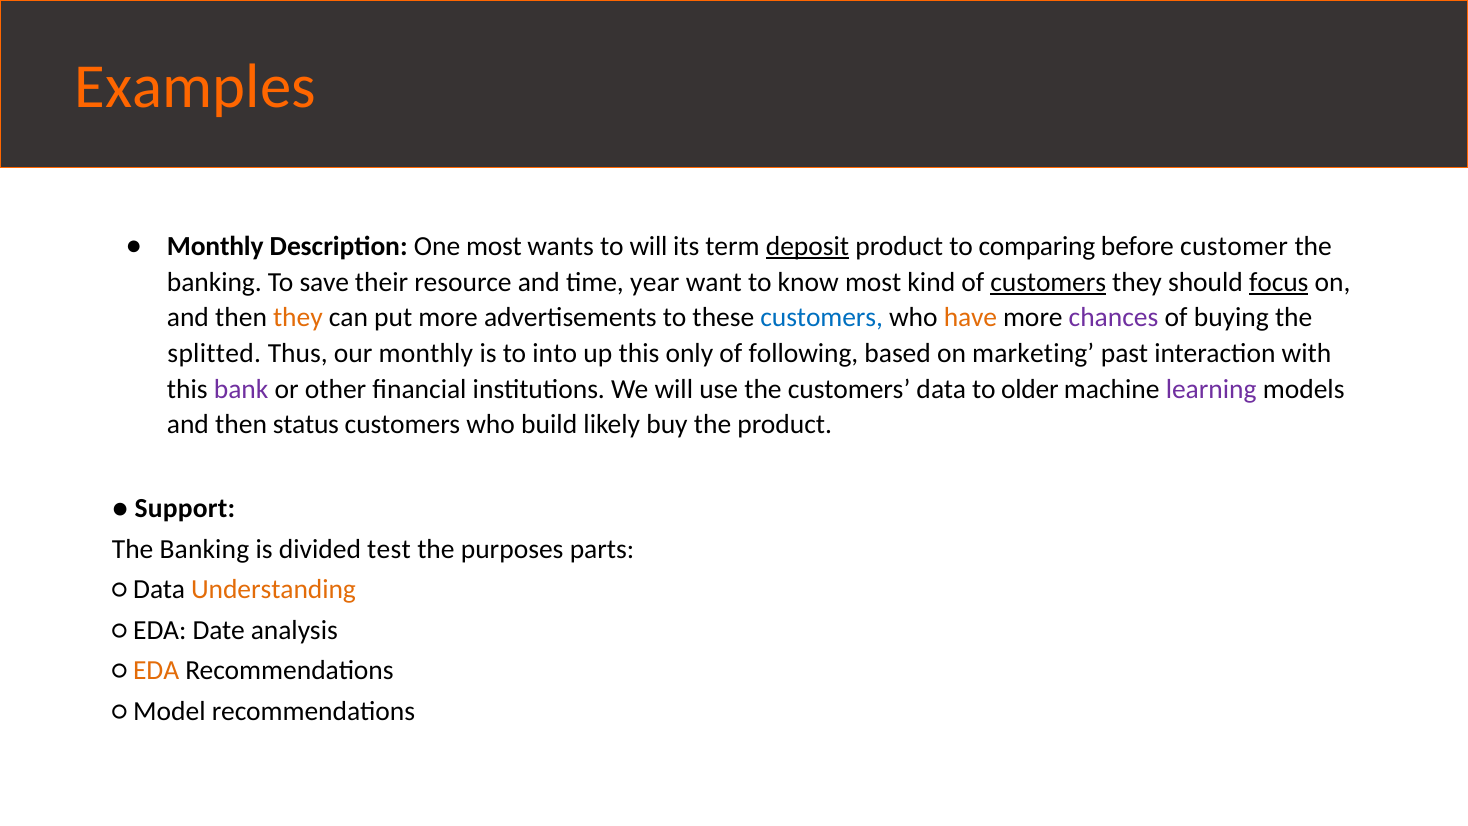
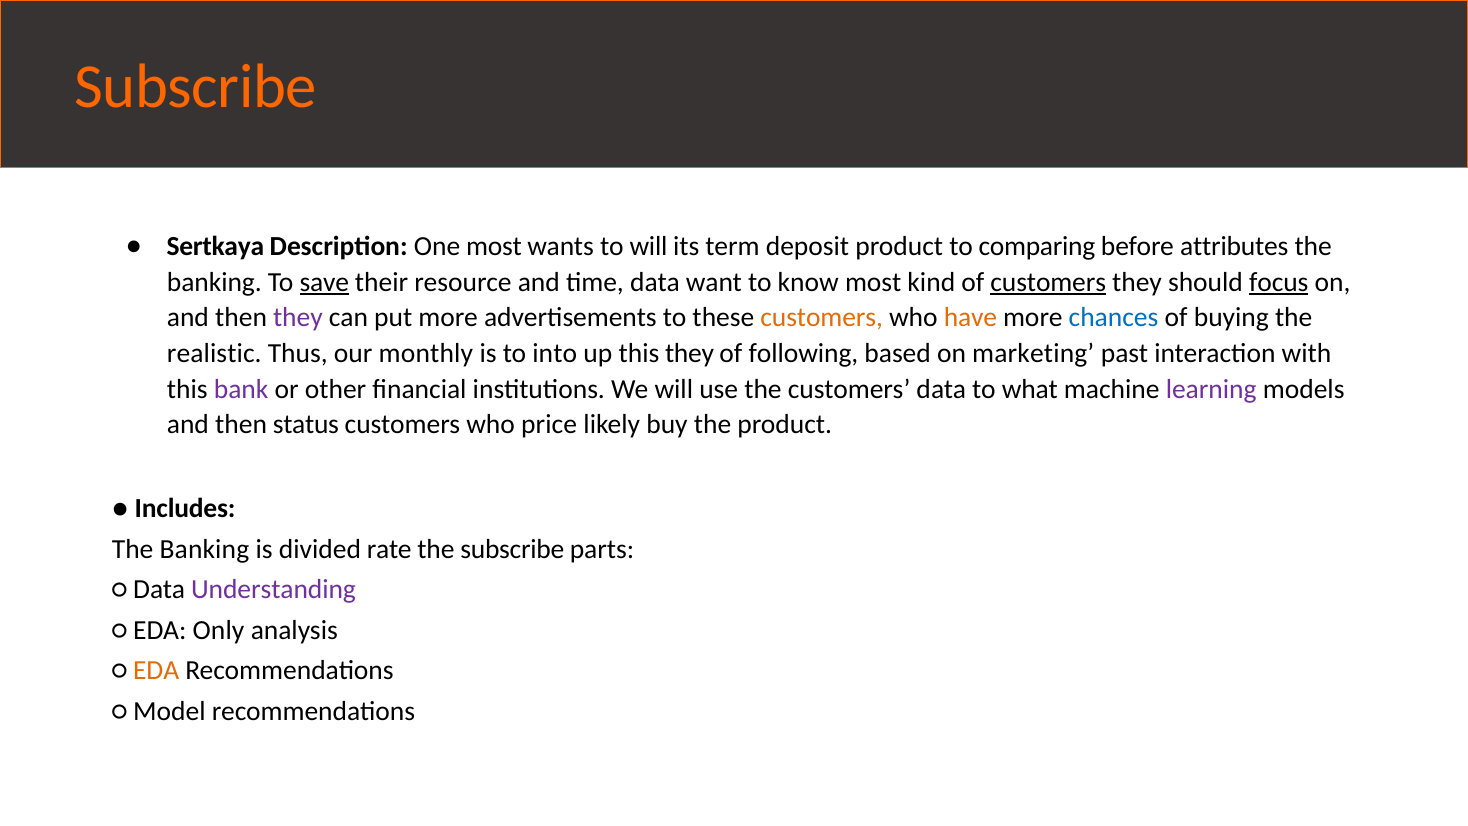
Examples at (195, 87): Examples -> Subscribe
Monthly at (215, 246): Monthly -> Sertkaya
deposit underline: present -> none
customer: customer -> attributes
save underline: none -> present
time year: year -> data
they at (298, 318) colour: orange -> purple
customers at (822, 318) colour: blue -> orange
chances colour: purple -> blue
splitted: splitted -> realistic
this only: only -> they
older: older -> what
build: build -> price
Support: Support -> Includes
test: test -> rate
the purposes: purposes -> subscribe
Understanding colour: orange -> purple
Date: Date -> Only
